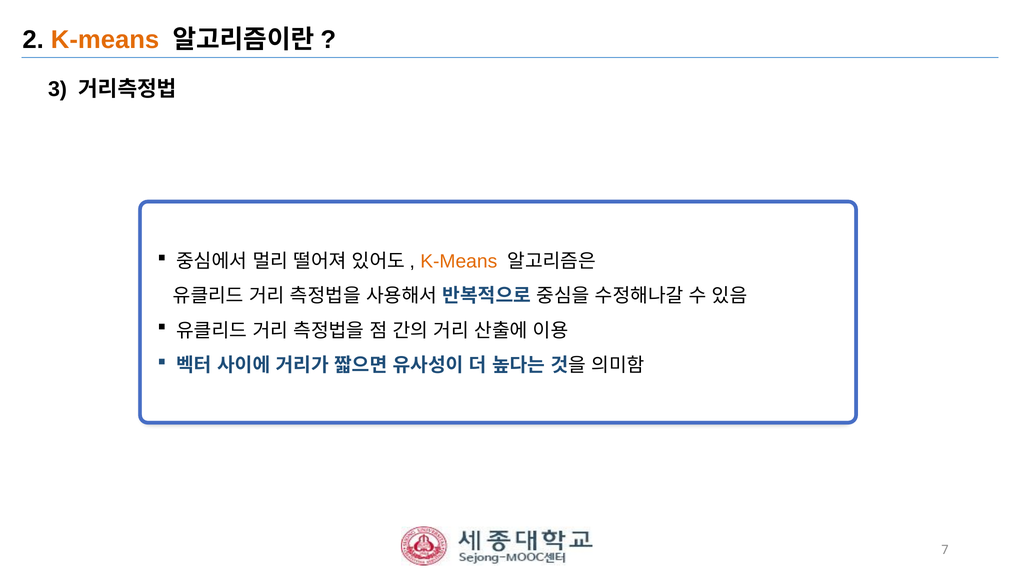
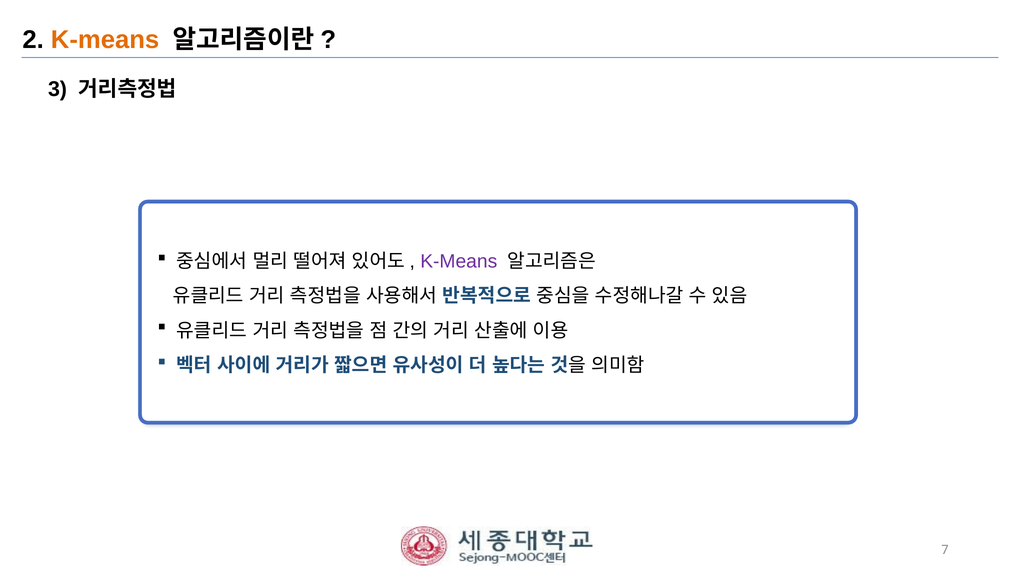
K-Means at (459, 262) colour: orange -> purple
